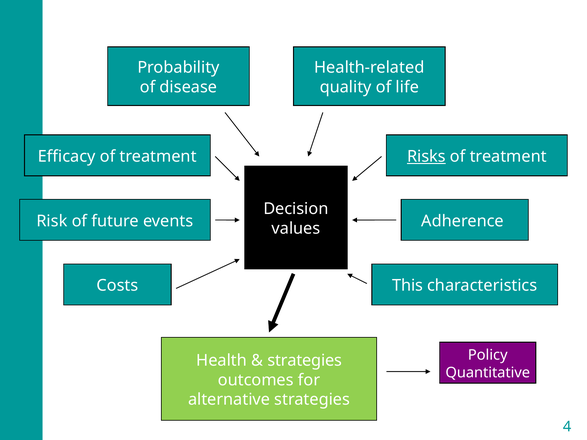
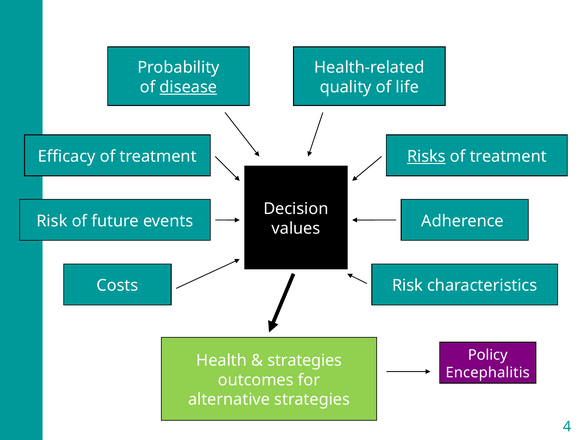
disease underline: none -> present
Costs This: This -> Risk
Quantitative: Quantitative -> Encephalitis
